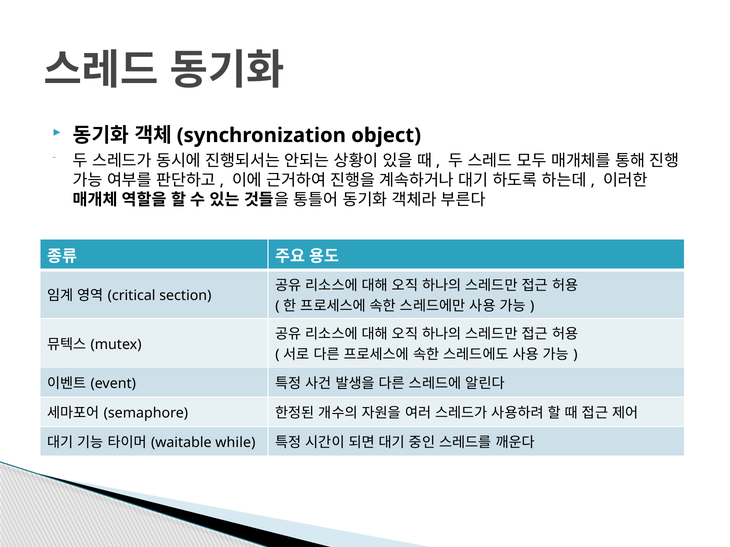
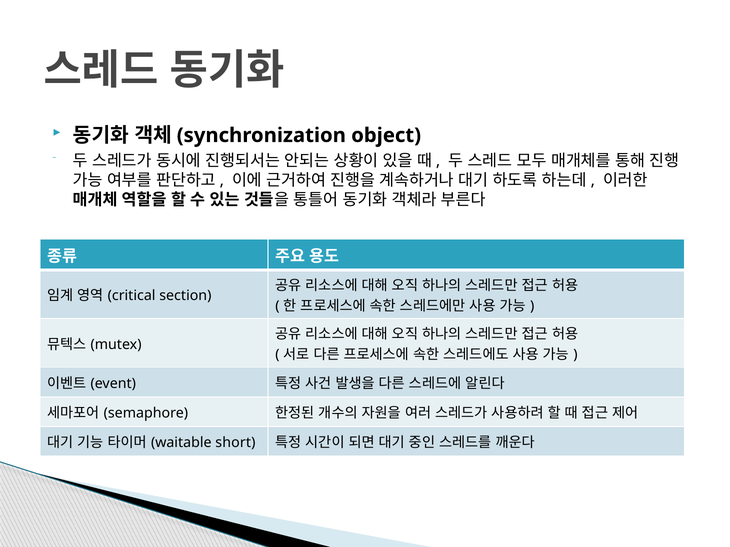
while: while -> short
